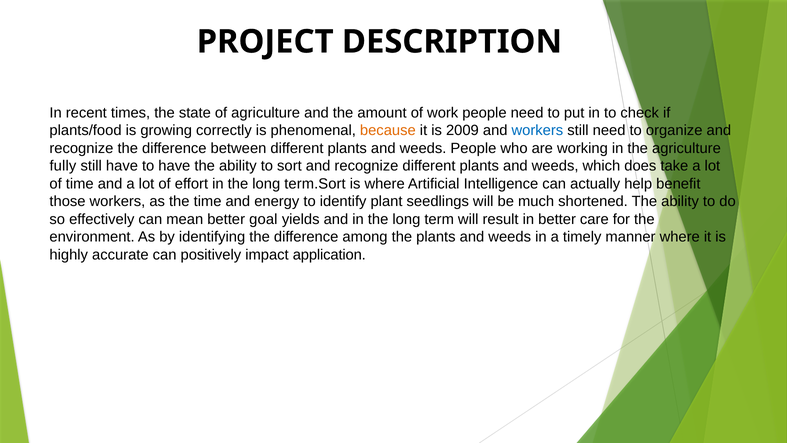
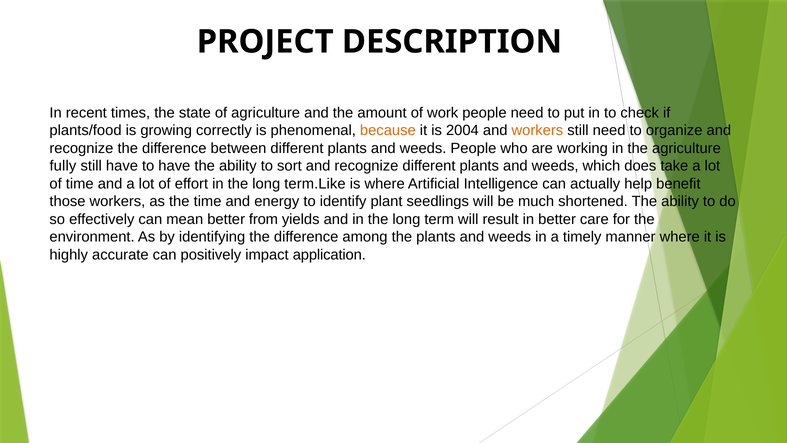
2009: 2009 -> 2004
workers at (537, 131) colour: blue -> orange
term.Sort: term.Sort -> term.Like
goal: goal -> from
